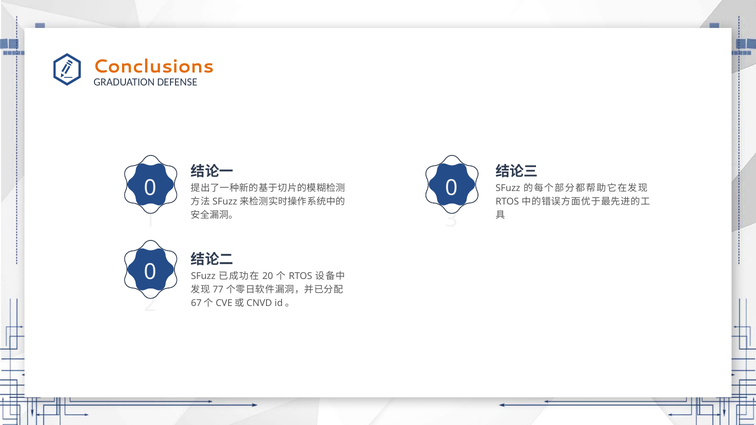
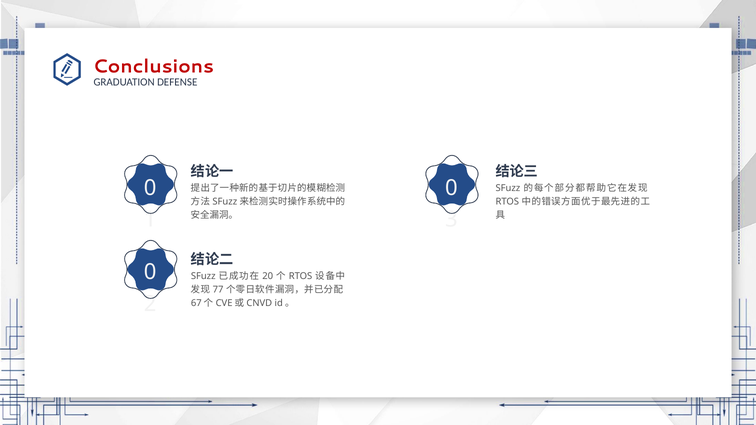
Conclusions colour: orange -> red
